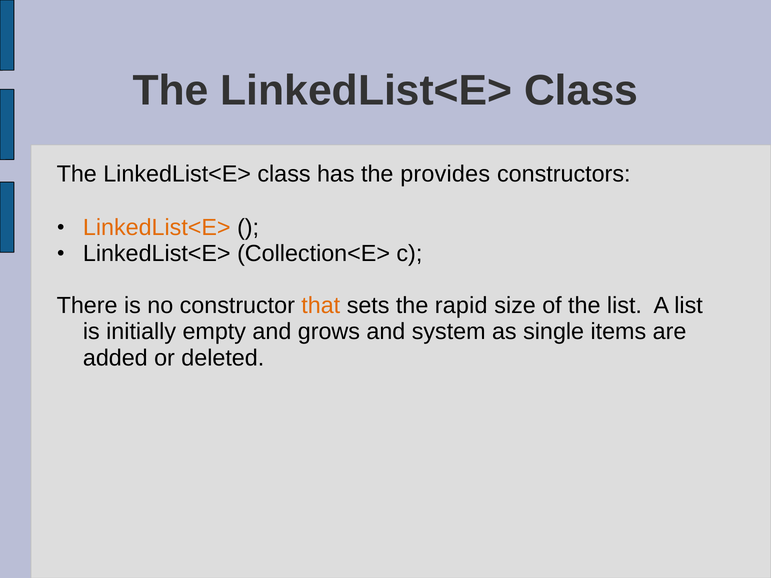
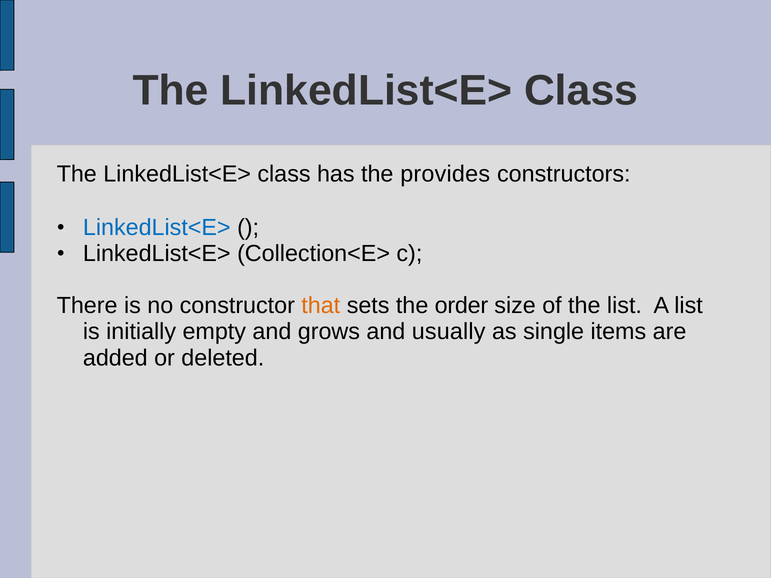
LinkedList<E> at (157, 228) colour: orange -> blue
rapid: rapid -> order
system: system -> usually
